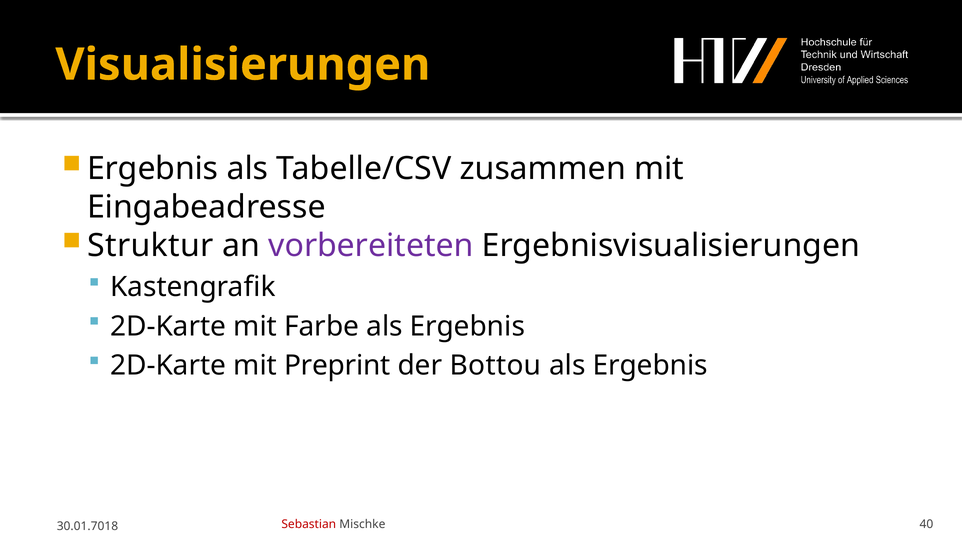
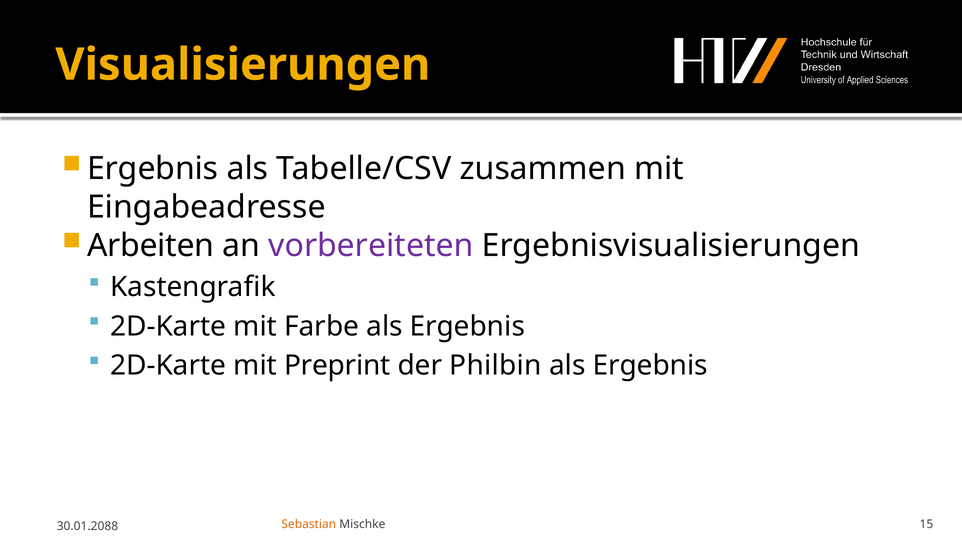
Struktur: Struktur -> Arbeiten
Bottou: Bottou -> Philbin
Sebastian colour: red -> orange
40: 40 -> 15
30.01.7018: 30.01.7018 -> 30.01.2088
